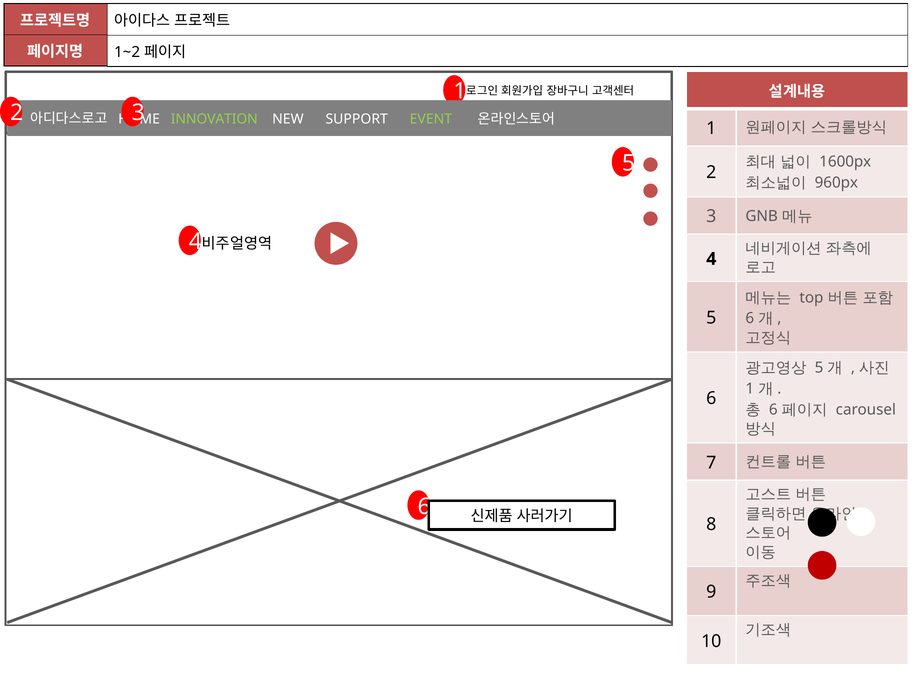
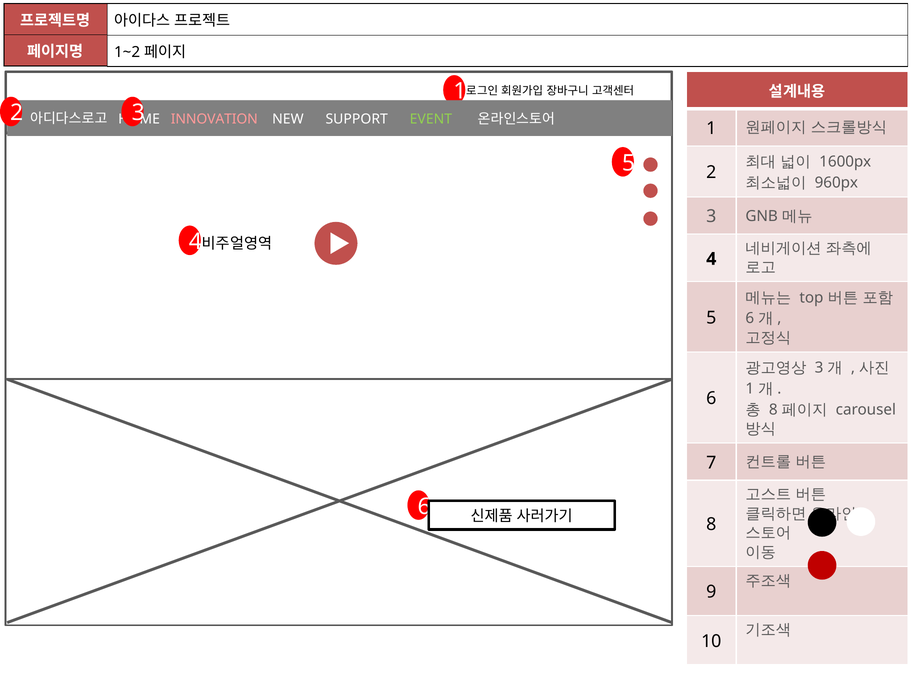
INNOVATION colour: light green -> pink
5 at (819, 367): 5 -> 3
6 at (773, 409): 6 -> 8
